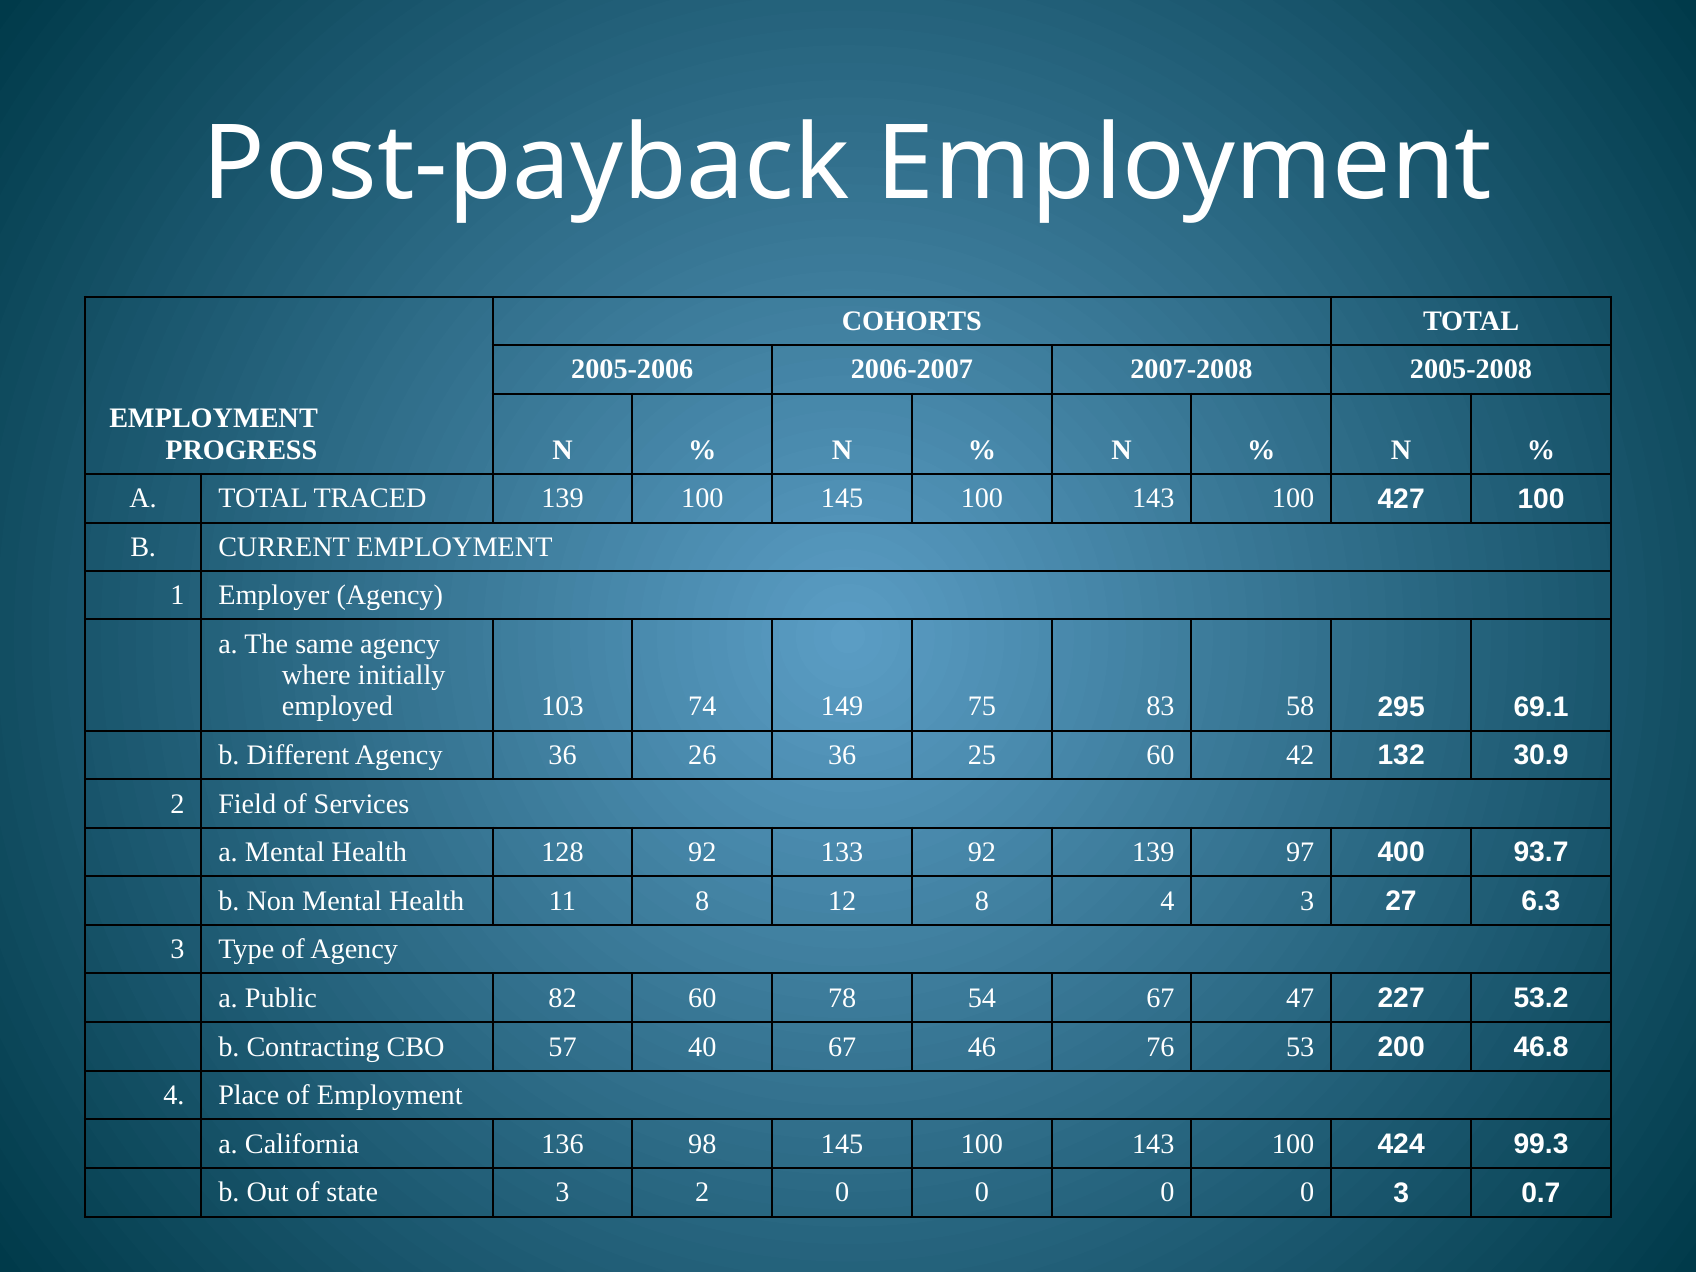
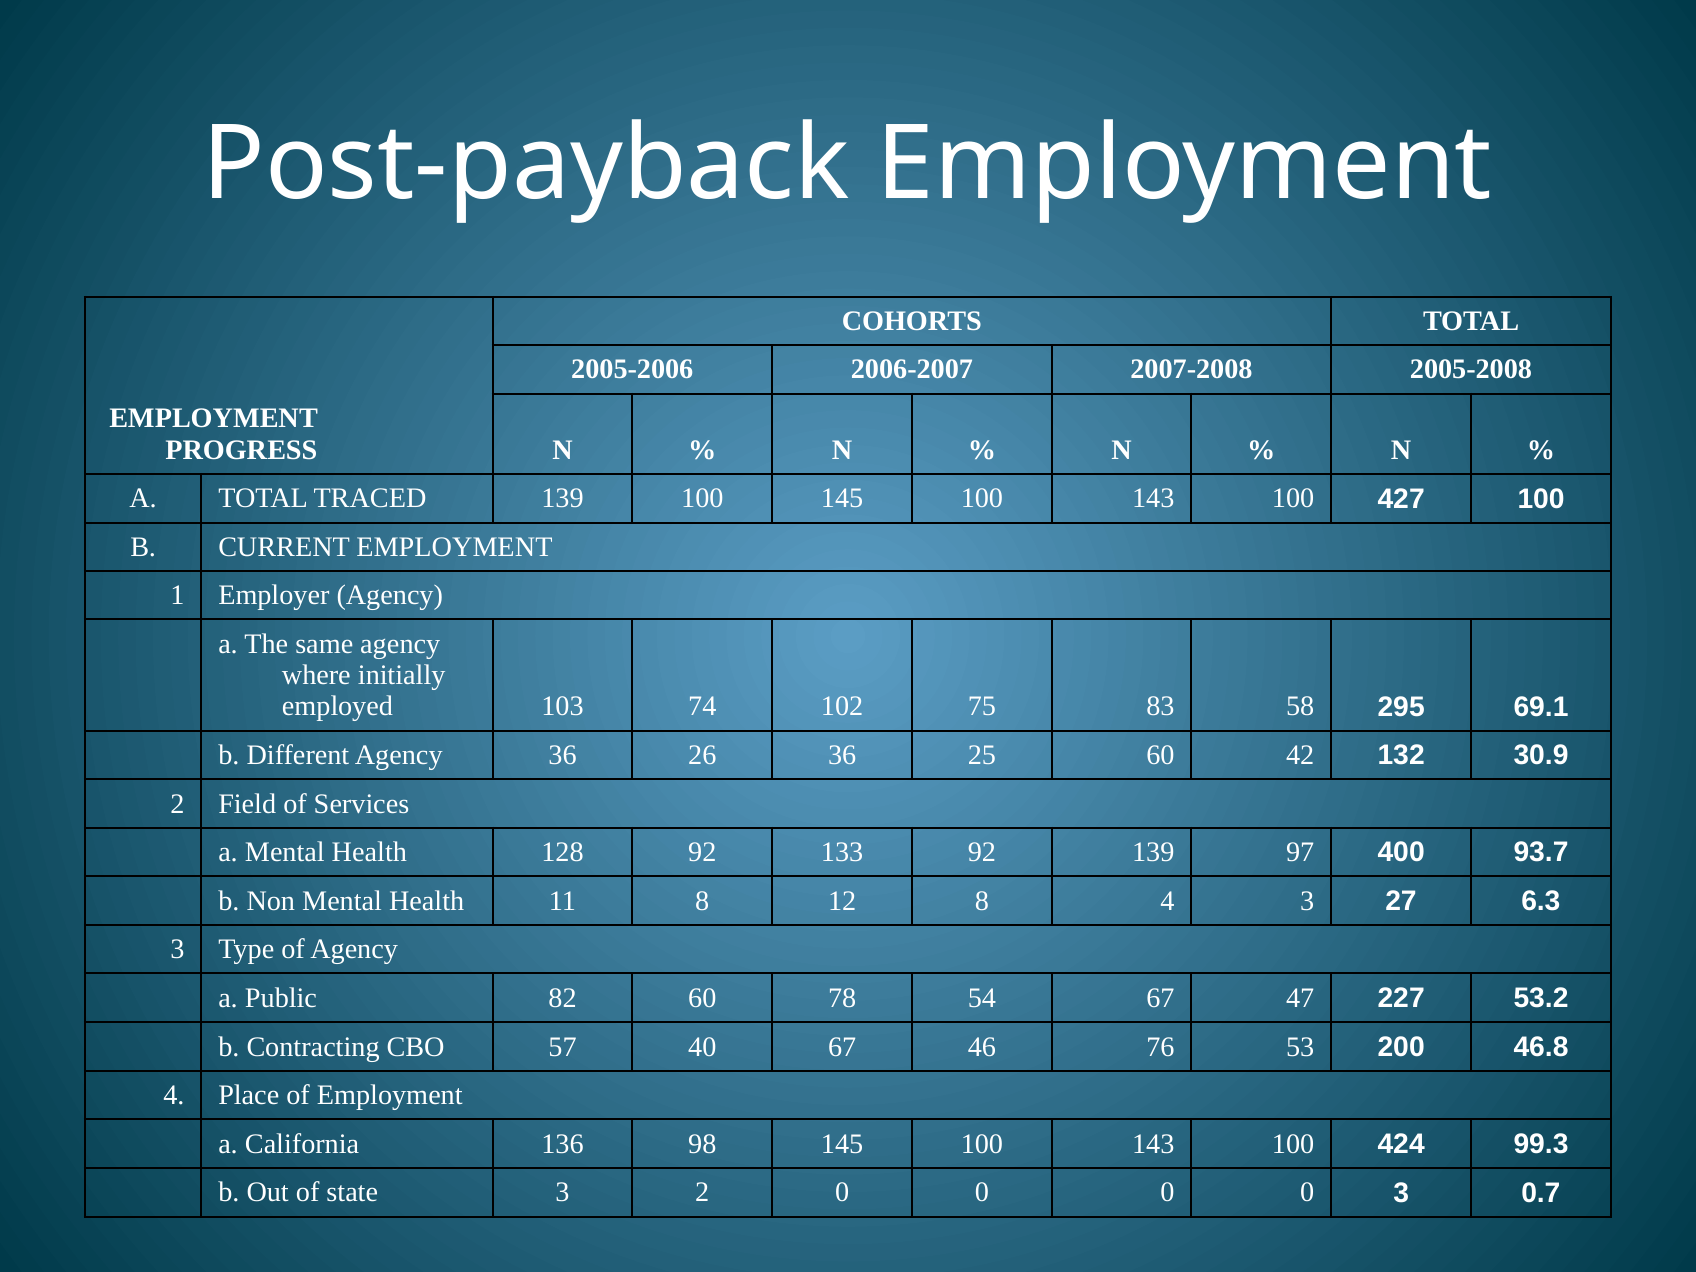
149: 149 -> 102
